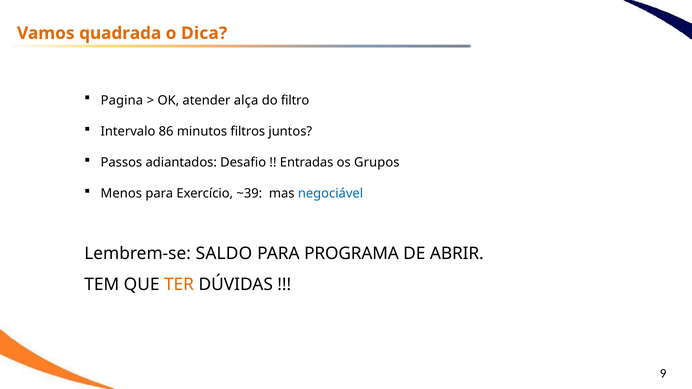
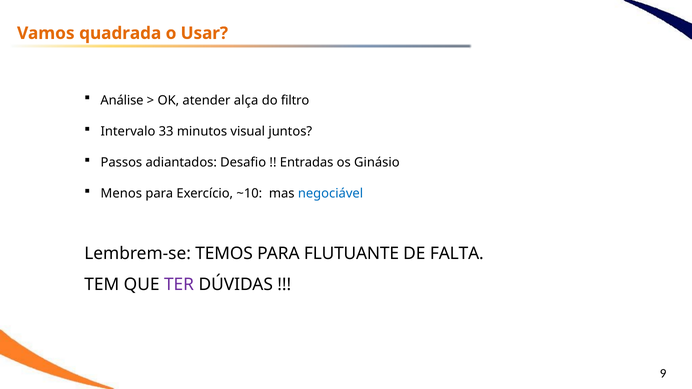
Dica: Dica -> Usar
Pagina: Pagina -> Análise
86: 86 -> 33
filtros: filtros -> visual
Grupos: Grupos -> Ginásio
~39: ~39 -> ~10
SALDO: SALDO -> TEMOS
PROGRAMA: PROGRAMA -> FLUTUANTE
ABRIR: ABRIR -> FALTA
TER colour: orange -> purple
